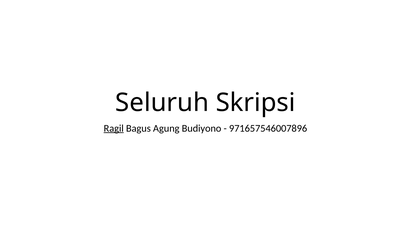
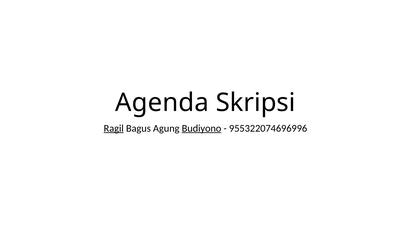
Seluruh: Seluruh -> Agenda
Budiyono underline: none -> present
971657546007896: 971657546007896 -> 955322074696996
